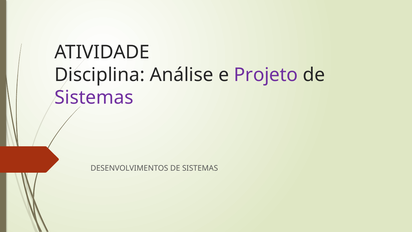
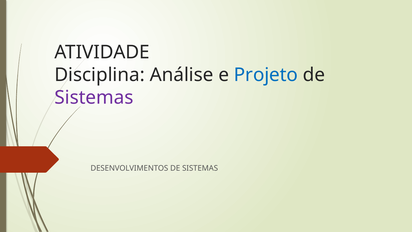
Projeto colour: purple -> blue
